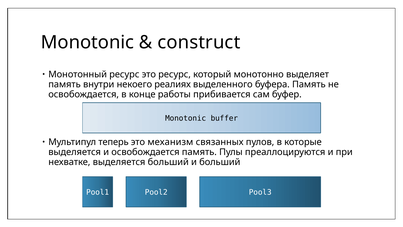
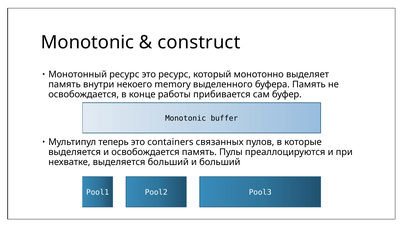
реалиях: реалиях -> memory
механизм: механизм -> containers
